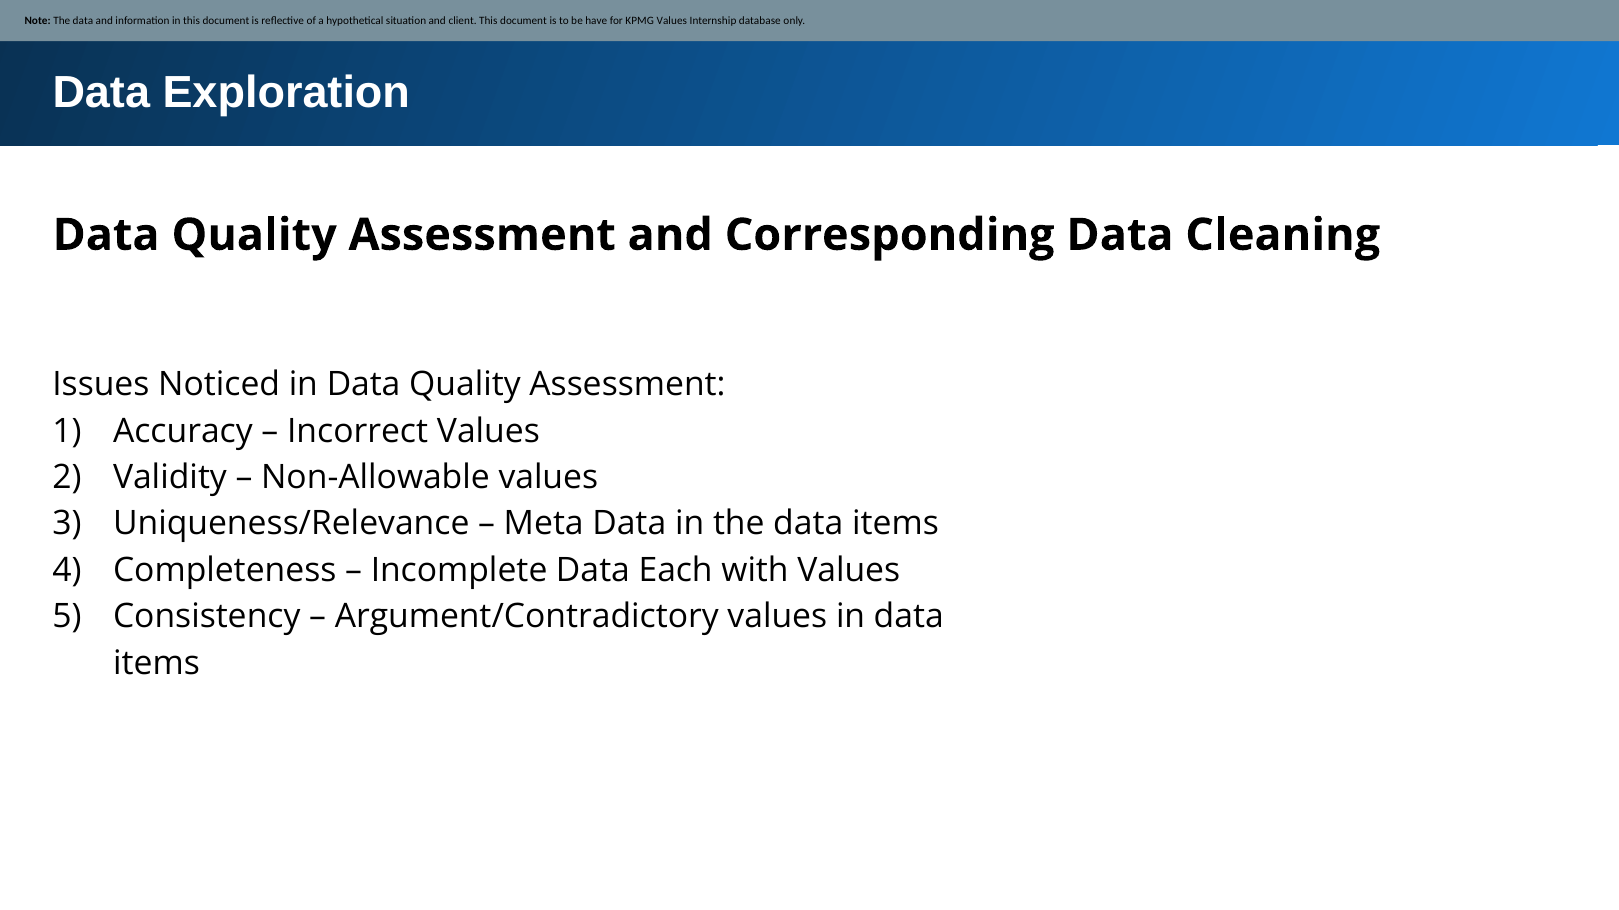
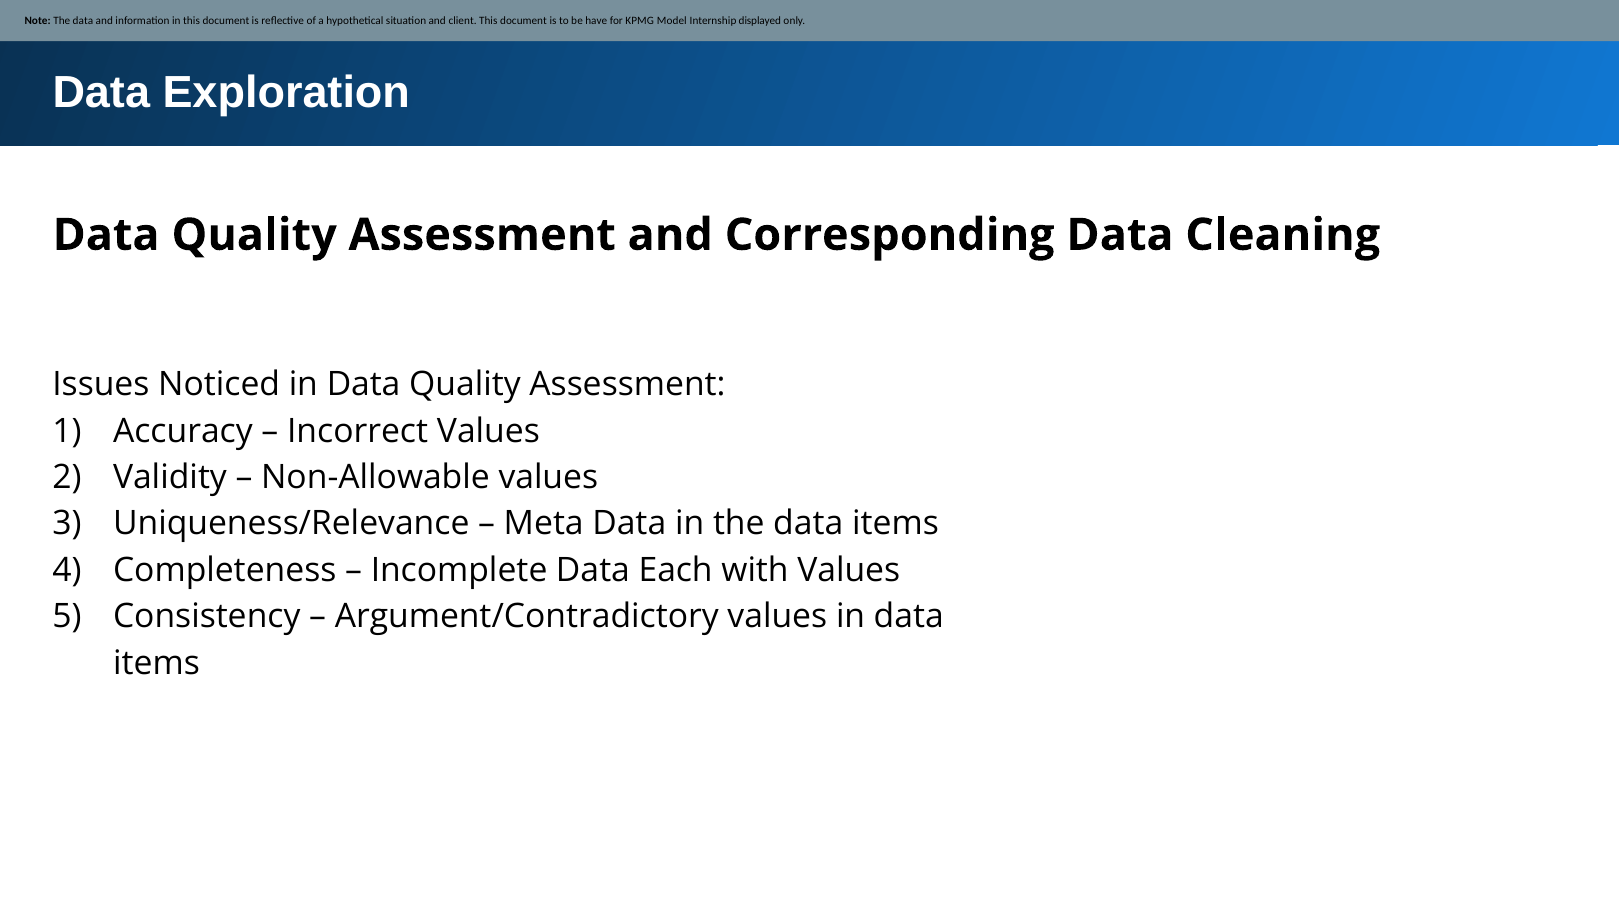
KPMG Values: Values -> Model
database: database -> displayed
